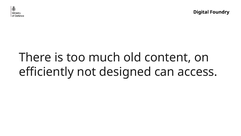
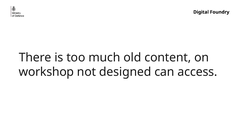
efficiently: efficiently -> workshop
